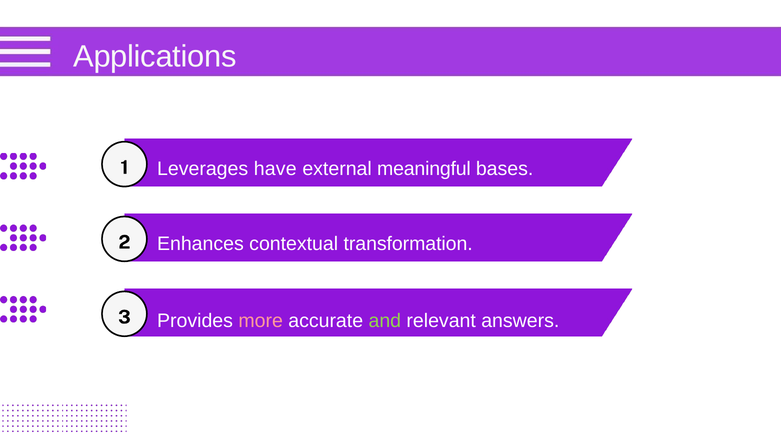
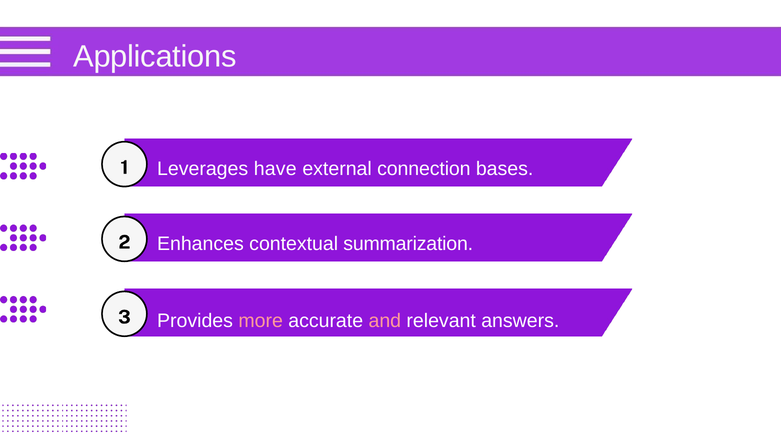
meaningful: meaningful -> connection
transformation: transformation -> summarization
and colour: light green -> pink
